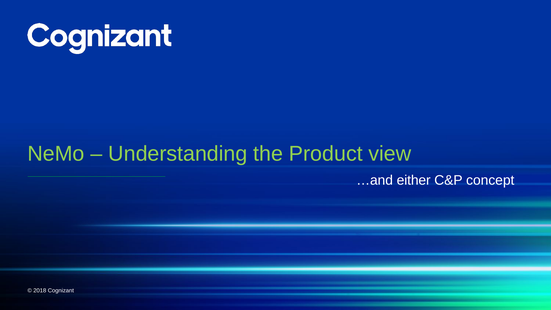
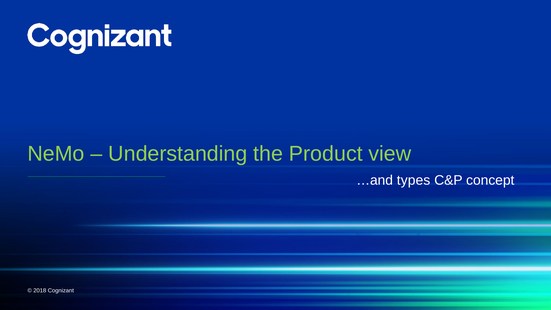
either: either -> types
